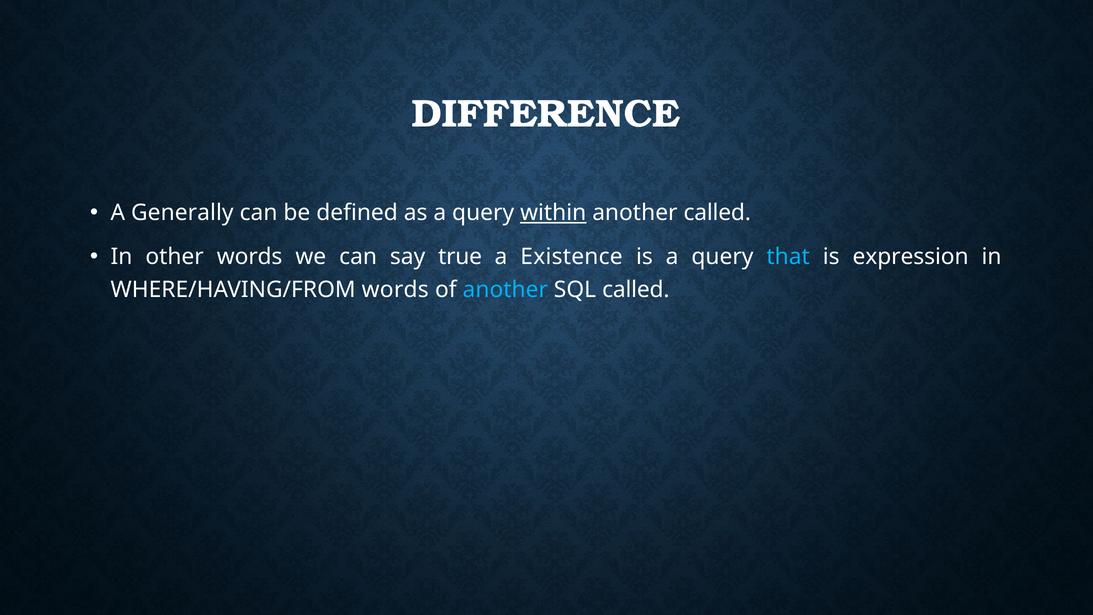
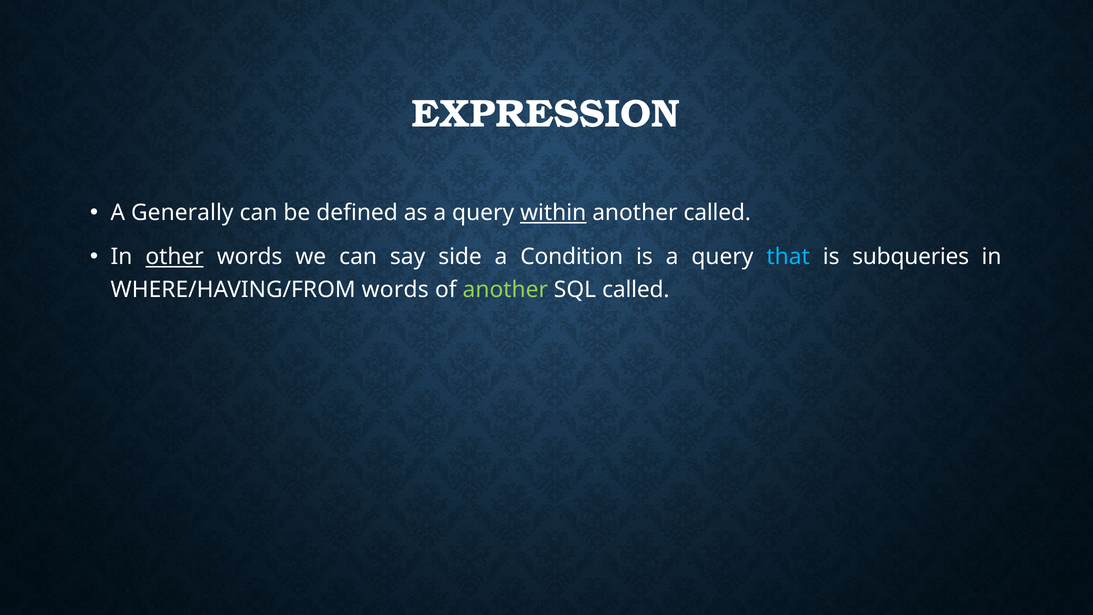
DIFFERENCE: DIFFERENCE -> EXPRESSION
other underline: none -> present
true: true -> side
Existence: Existence -> Condition
expression: expression -> subqueries
another at (505, 290) colour: light blue -> light green
